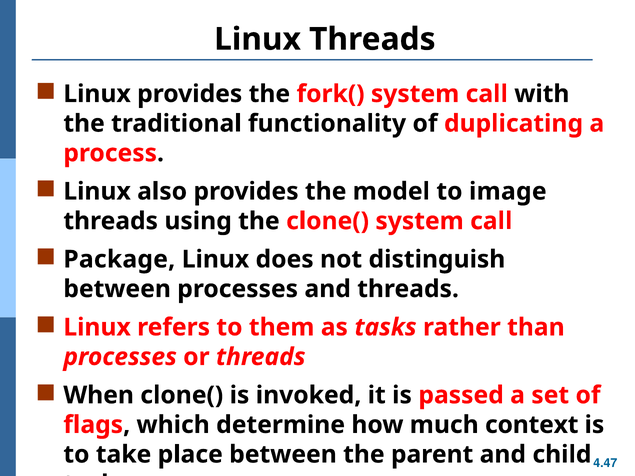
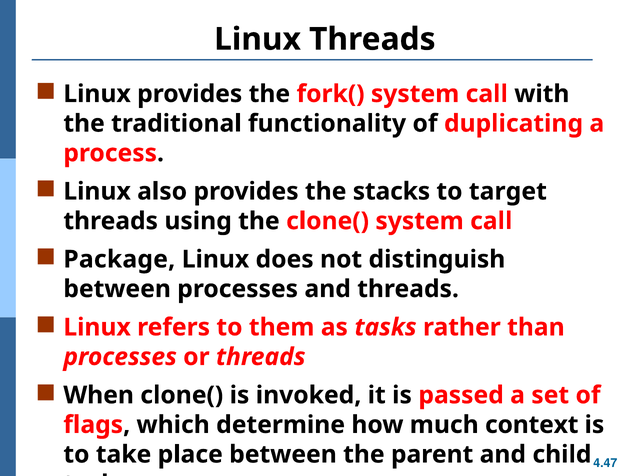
model: model -> stacks
image: image -> target
